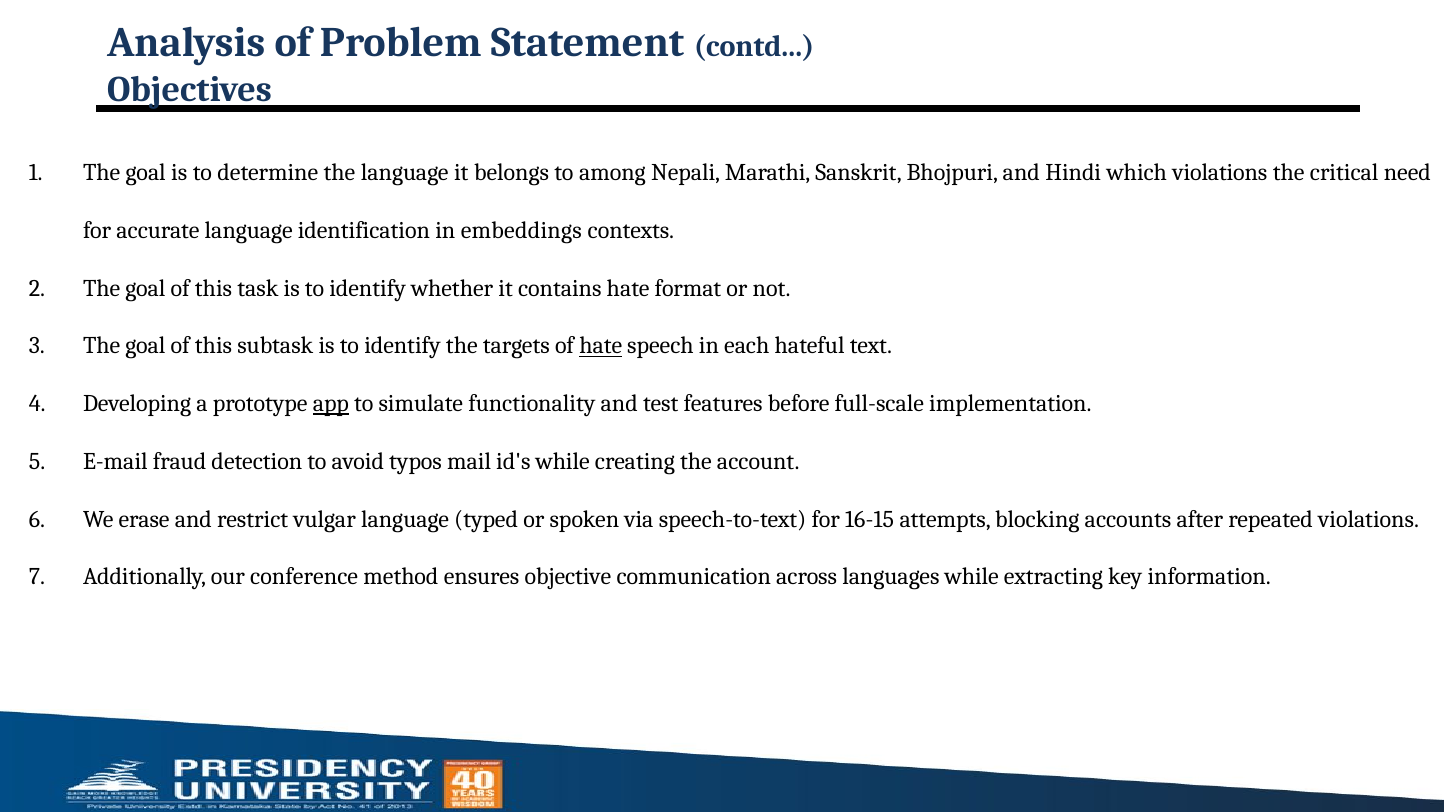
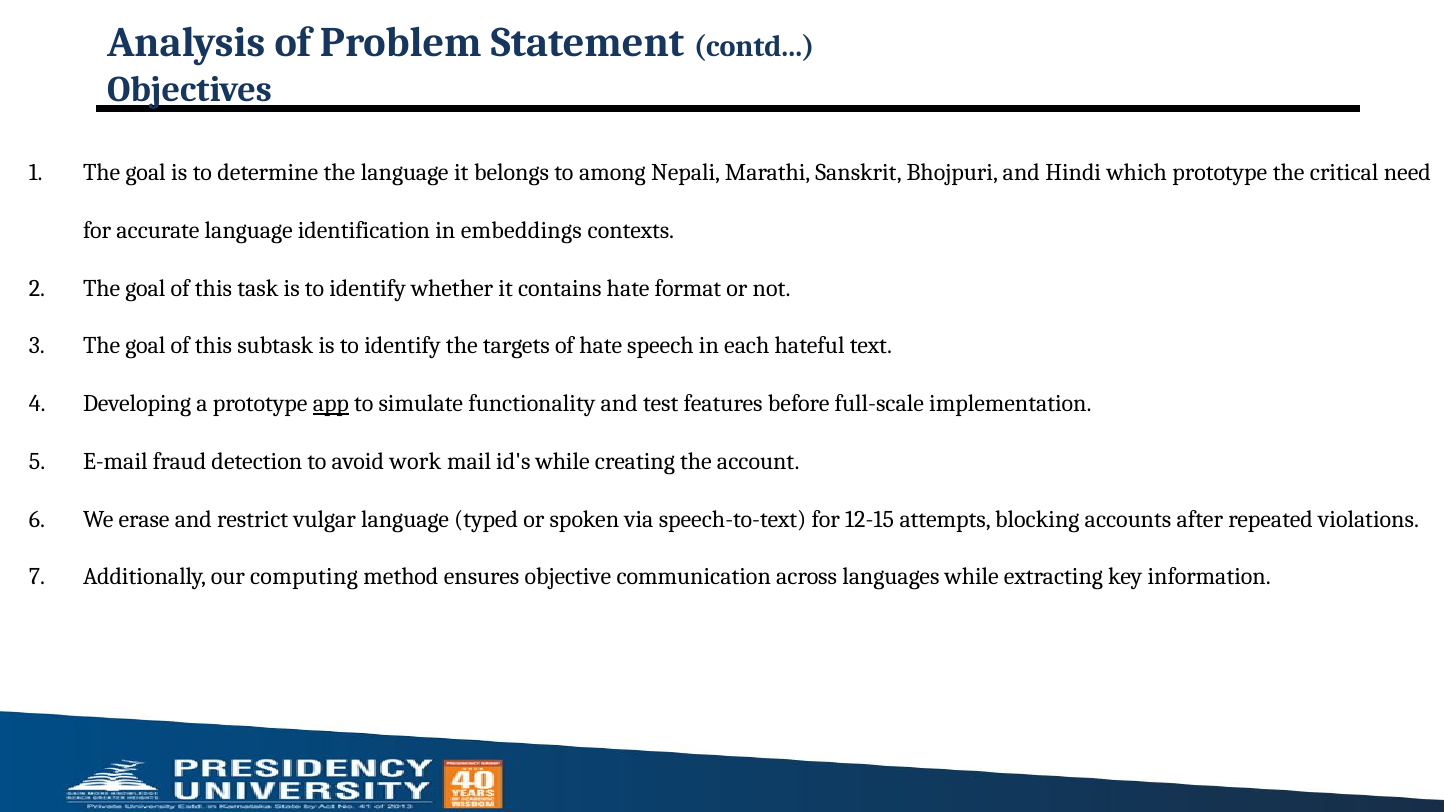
which violations: violations -> prototype
hate at (601, 346) underline: present -> none
typos: typos -> work
16-15: 16-15 -> 12-15
conference: conference -> computing
